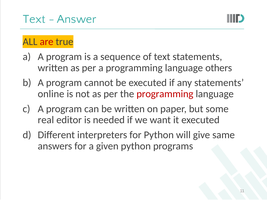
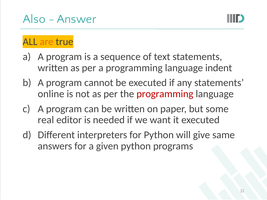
Text at (34, 19): Text -> Also
are colour: red -> orange
others: others -> indent
